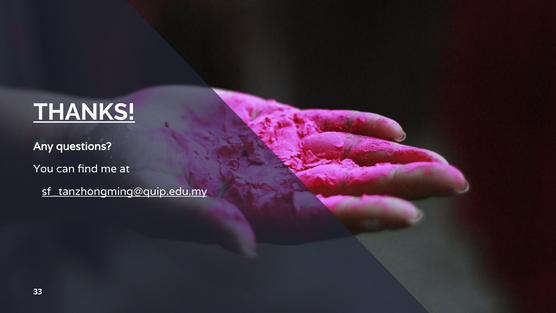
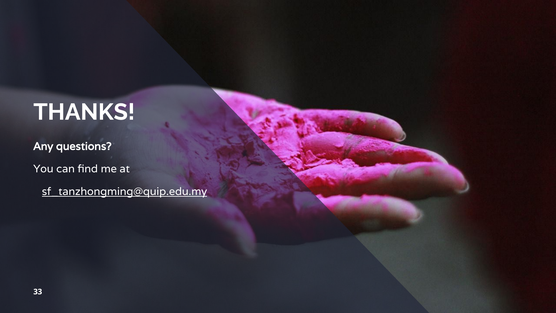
THANKS underline: present -> none
